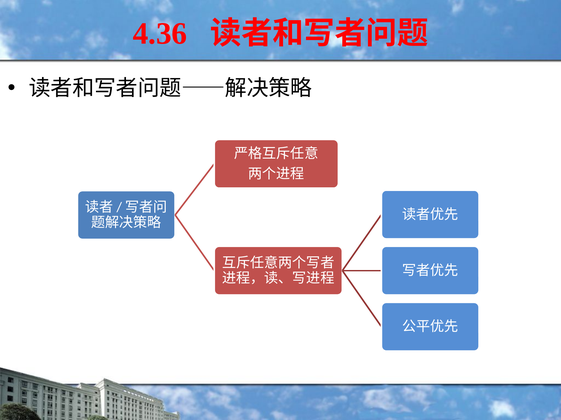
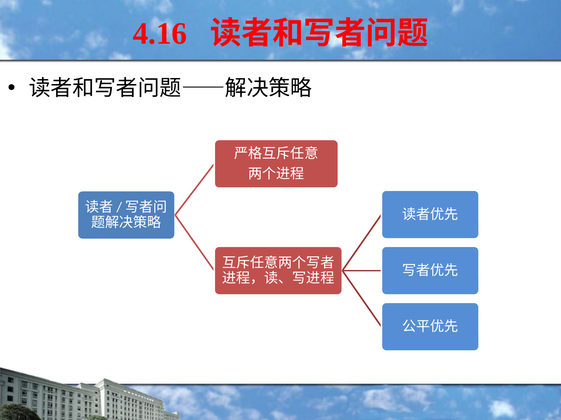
4.36: 4.36 -> 4.16
